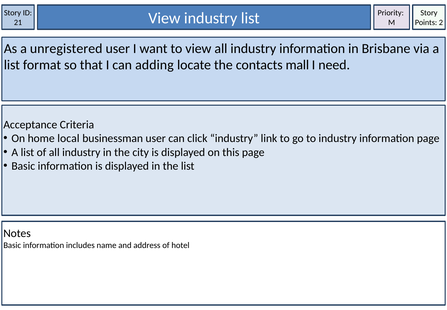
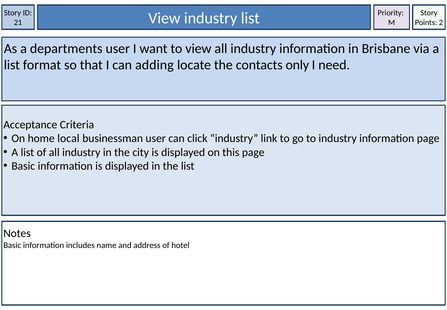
unregistered: unregistered -> departments
mall: mall -> only
